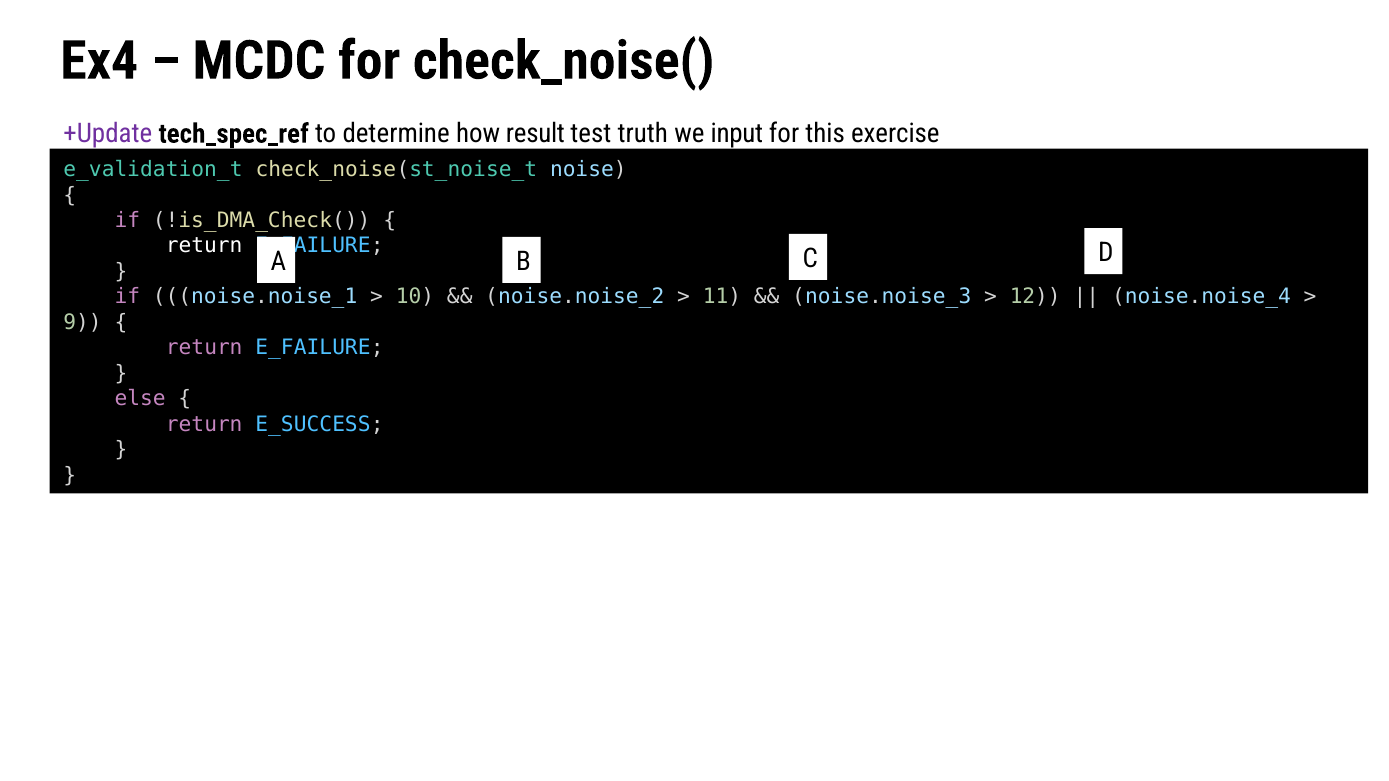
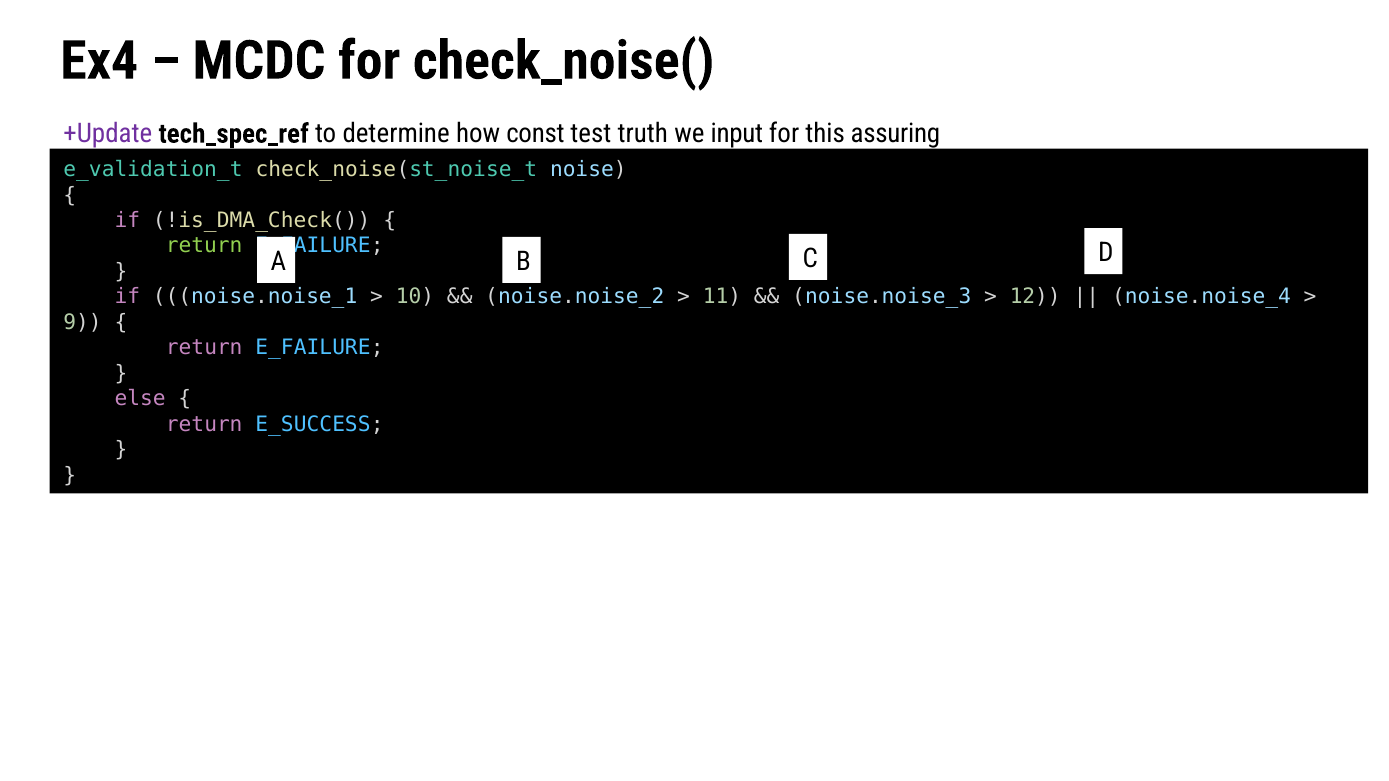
result: result -> const
exercise: exercise -> assuring
return at (204, 246) colour: white -> light green
